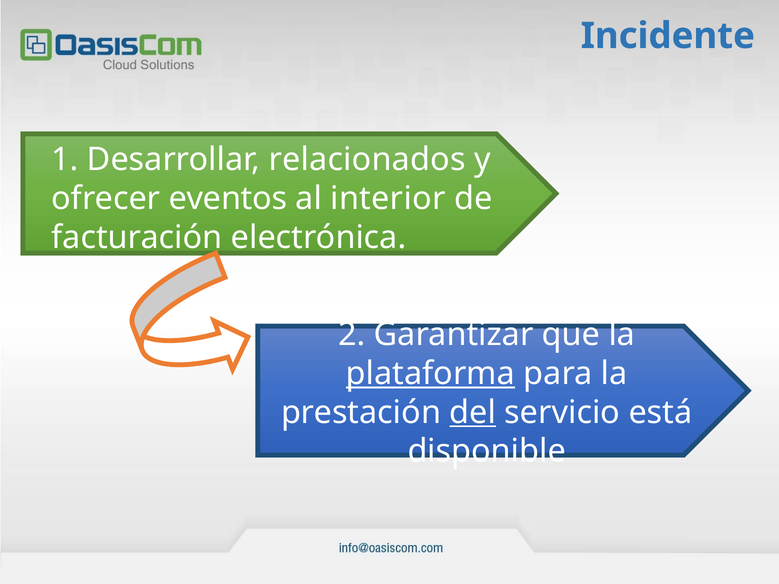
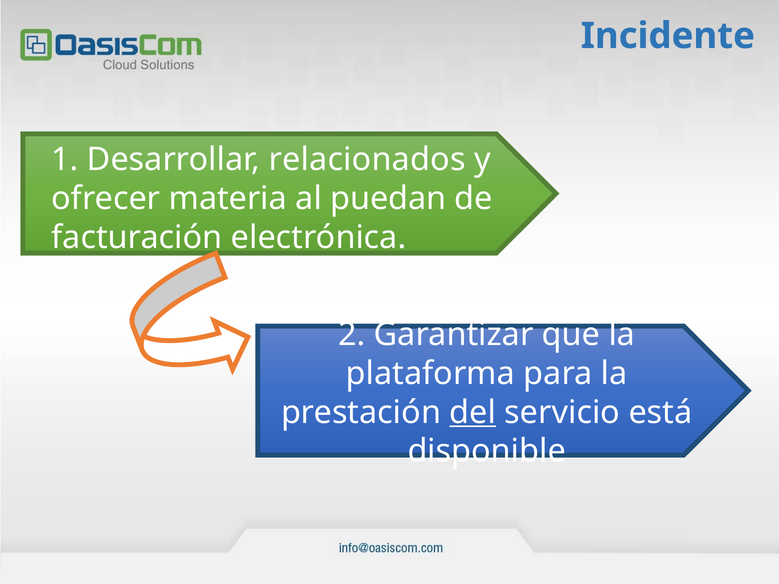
eventos: eventos -> materia
interior: interior -> puedan
plataforma underline: present -> none
